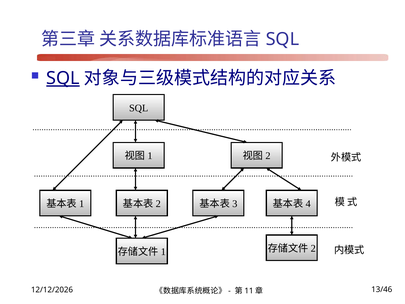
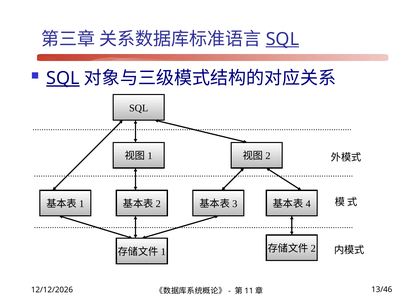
SQL at (282, 39) underline: none -> present
